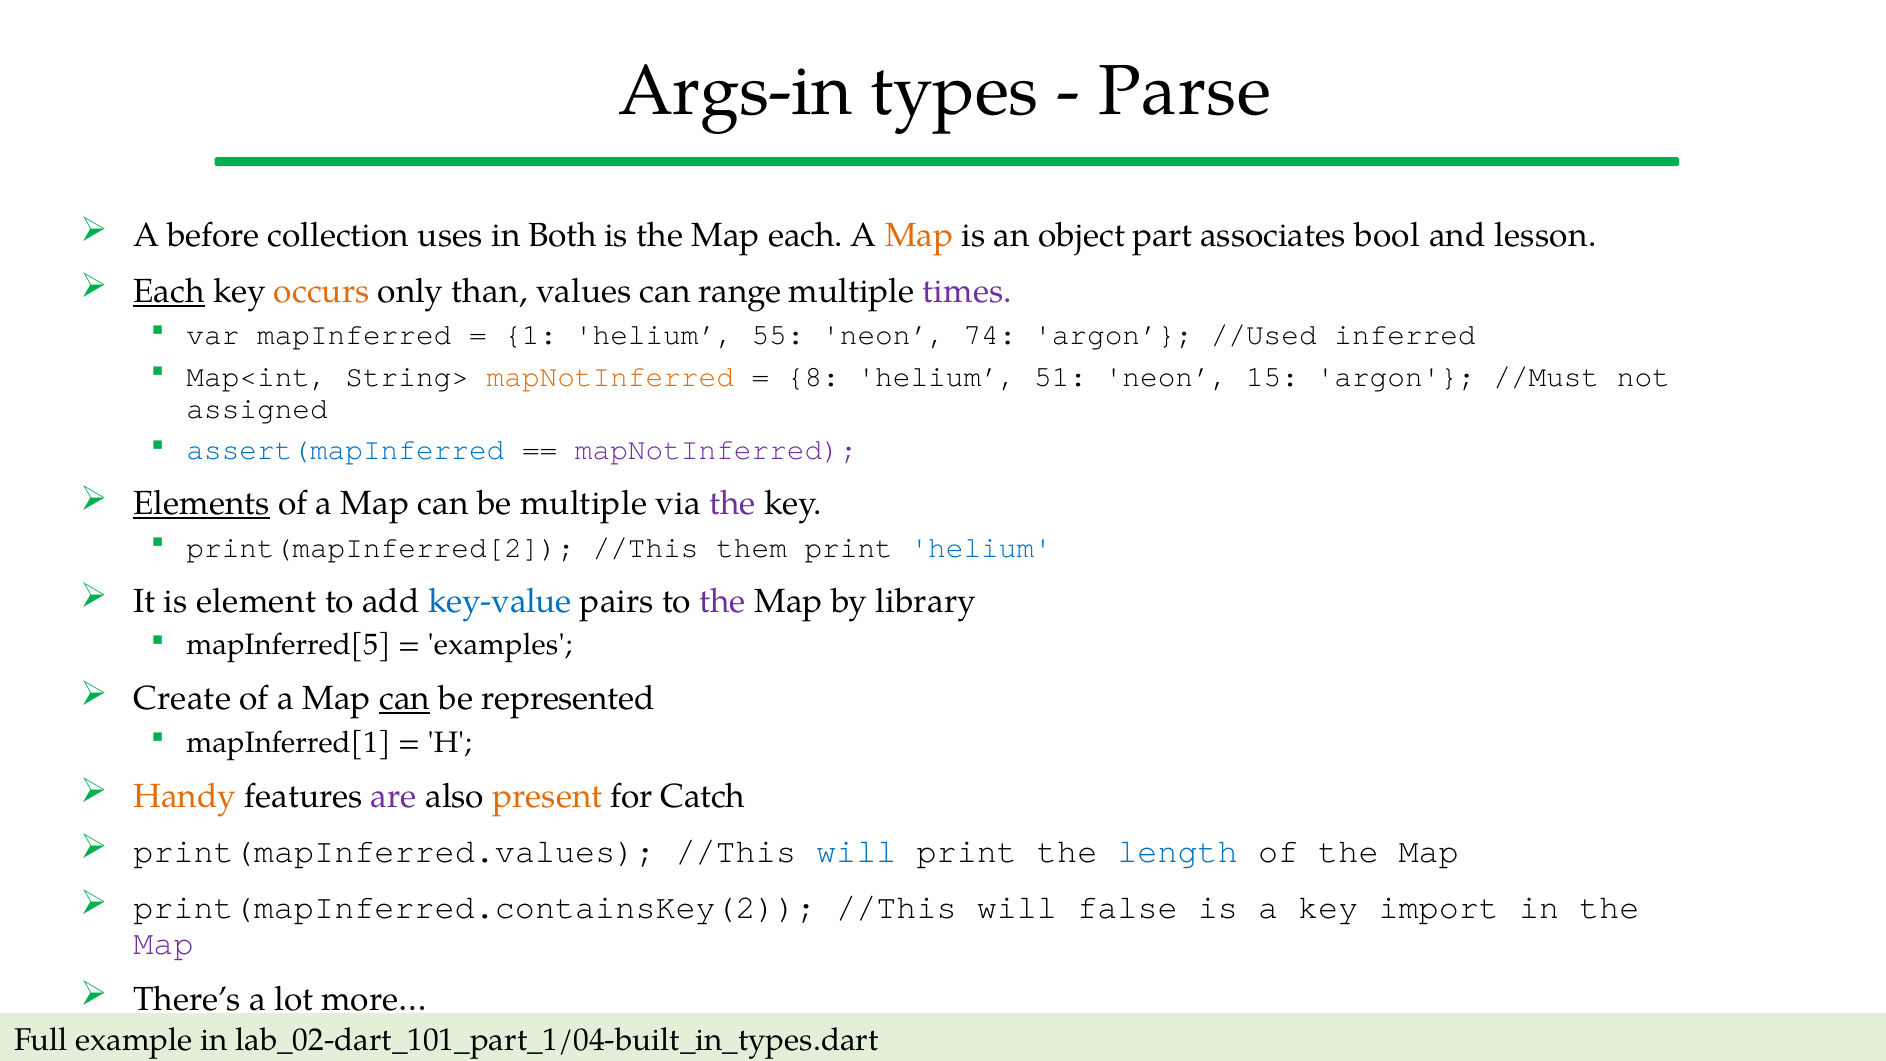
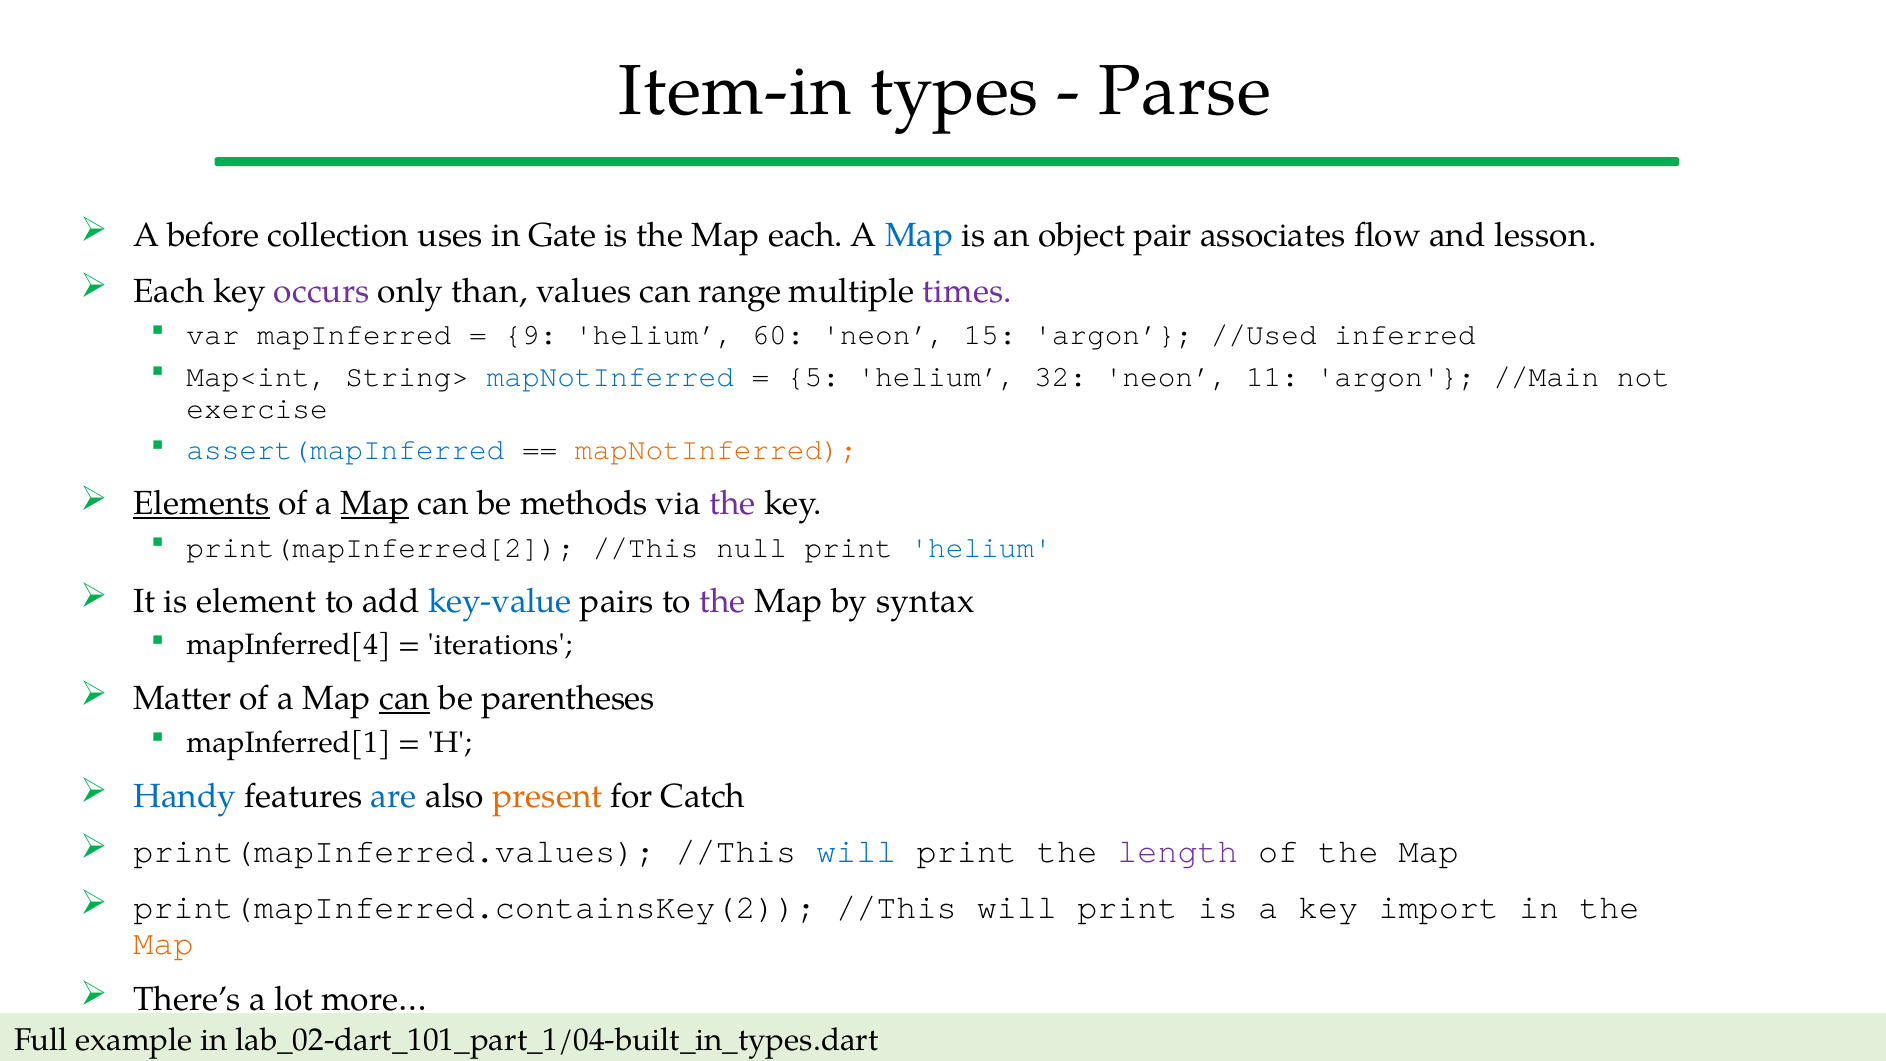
Args-in: Args-in -> Item-in
Both: Both -> Gate
Map at (919, 235) colour: orange -> blue
part: part -> pair
bool: bool -> flow
Each at (169, 291) underline: present -> none
occurs colour: orange -> purple
1: 1 -> 9
55: 55 -> 60
74: 74 -> 15
mapNotInferred at (610, 377) colour: orange -> blue
8: 8 -> 5
51: 51 -> 32
15: 15 -> 11
//Must: //Must -> //Main
assigned: assigned -> exercise
mapNotInferred at (716, 450) colour: purple -> orange
Map at (375, 504) underline: none -> present
be multiple: multiple -> methods
them: them -> null
library: library -> syntax
mapInferred[5: mapInferred[5 -> mapInferred[4
examples: examples -> iterations
Create: Create -> Matter
represented: represented -> parentheses
Handy colour: orange -> blue
are colour: purple -> blue
length colour: blue -> purple
print(mapInferred.containsKey(2 //This will false: false -> print
Map at (164, 944) colour: purple -> orange
